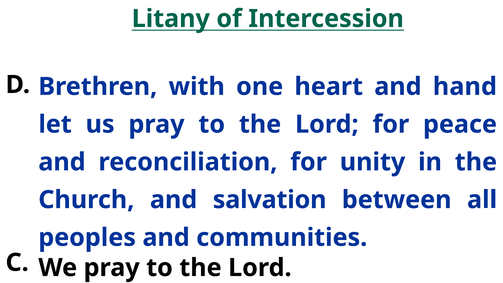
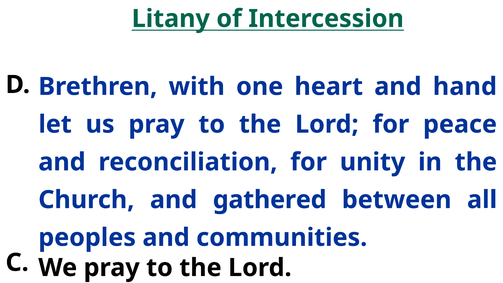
salvation: salvation -> gathered
